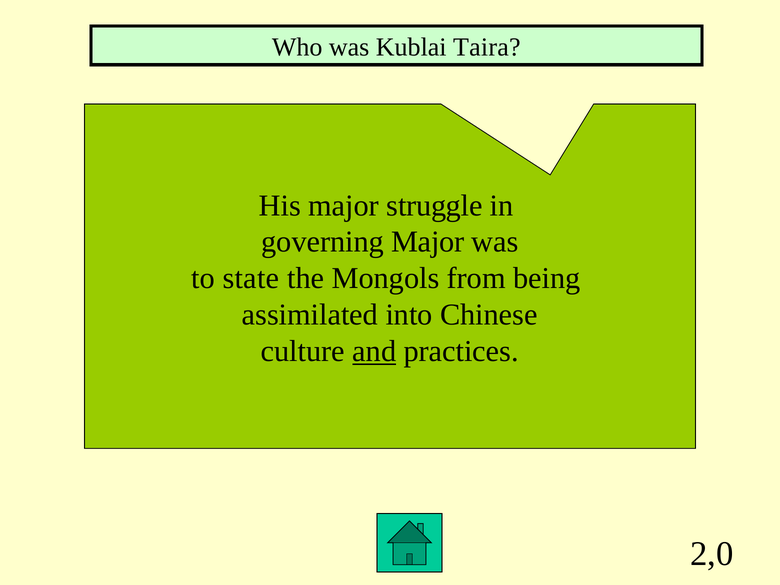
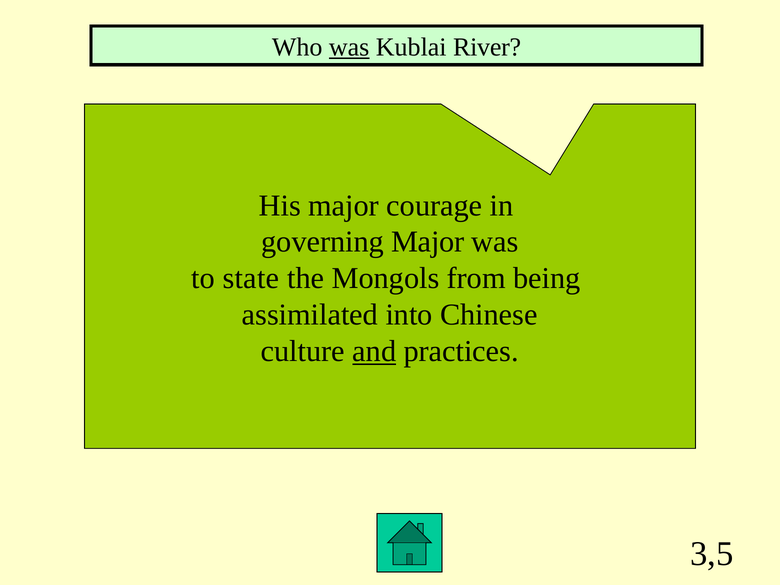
was at (349, 47) underline: none -> present
Taira: Taira -> River
struggle: struggle -> courage
2,0: 2,0 -> 3,5
